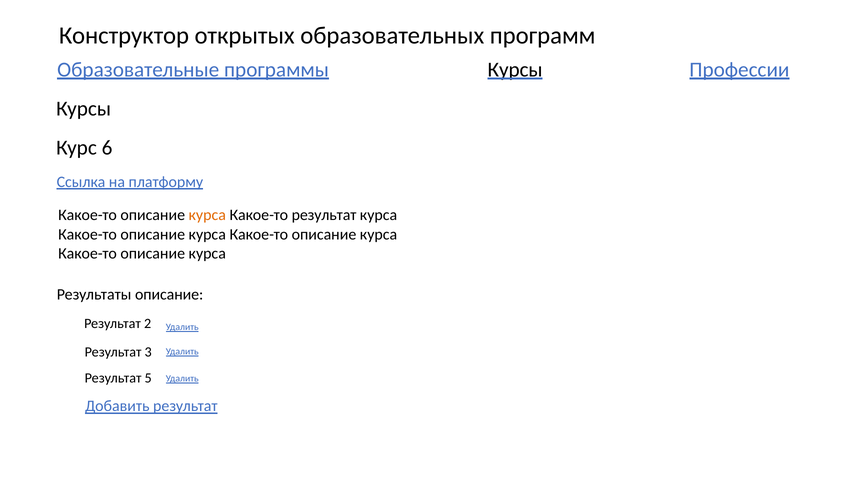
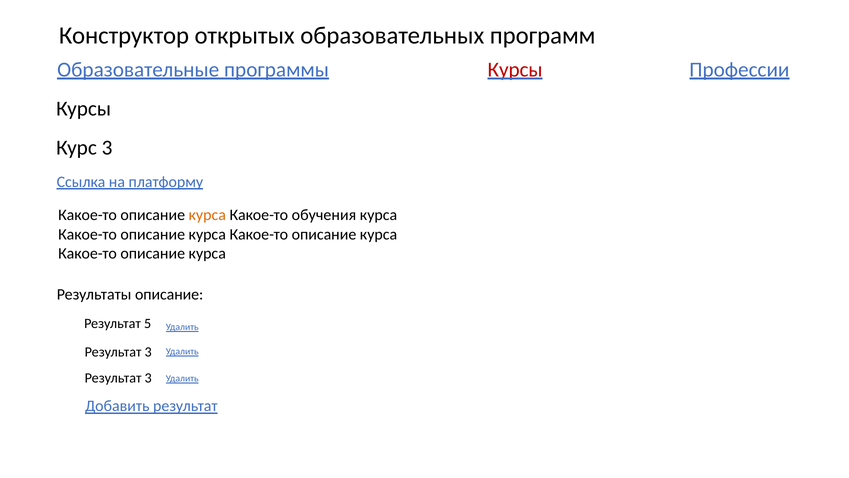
Курсы at (515, 69) colour: black -> red
Курс 6: 6 -> 3
Какое-то результат: результат -> обучения
2: 2 -> 5
5 at (148, 378): 5 -> 3
